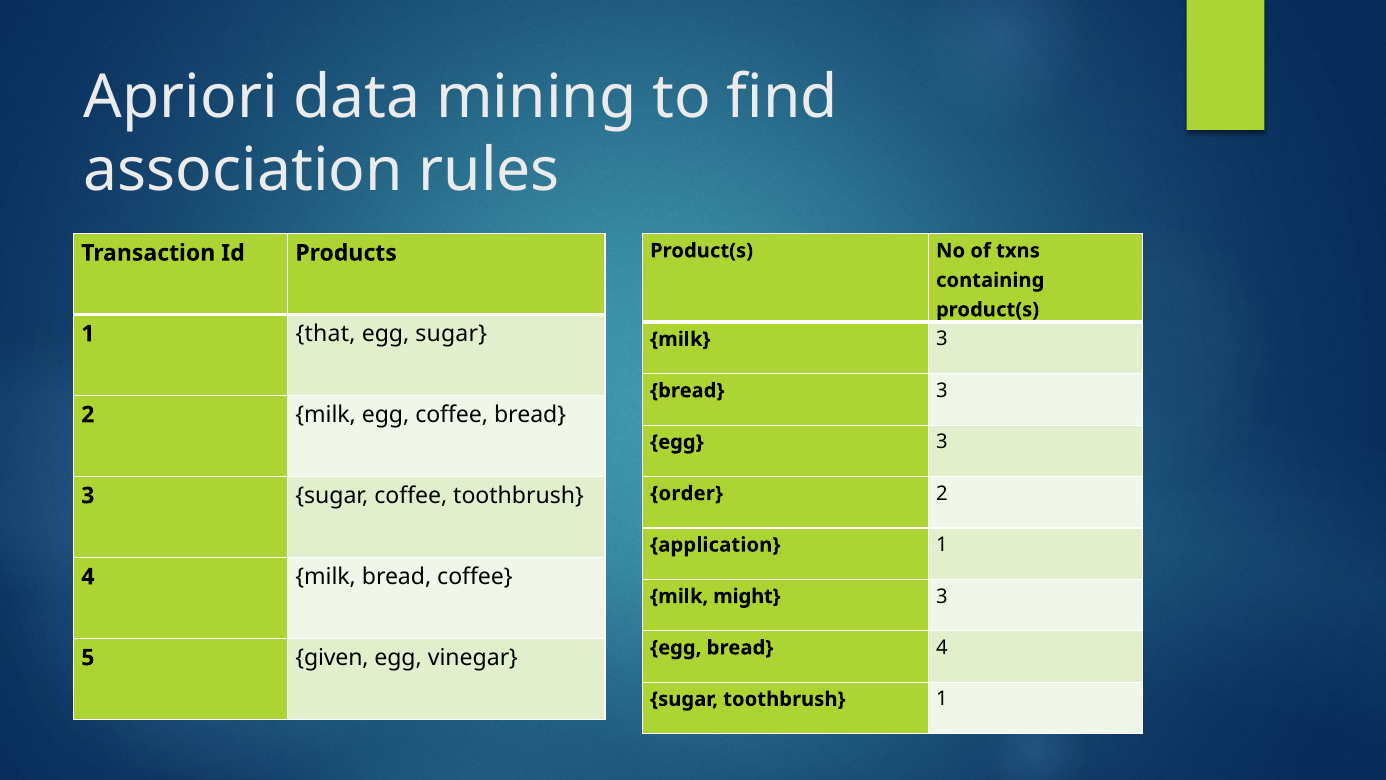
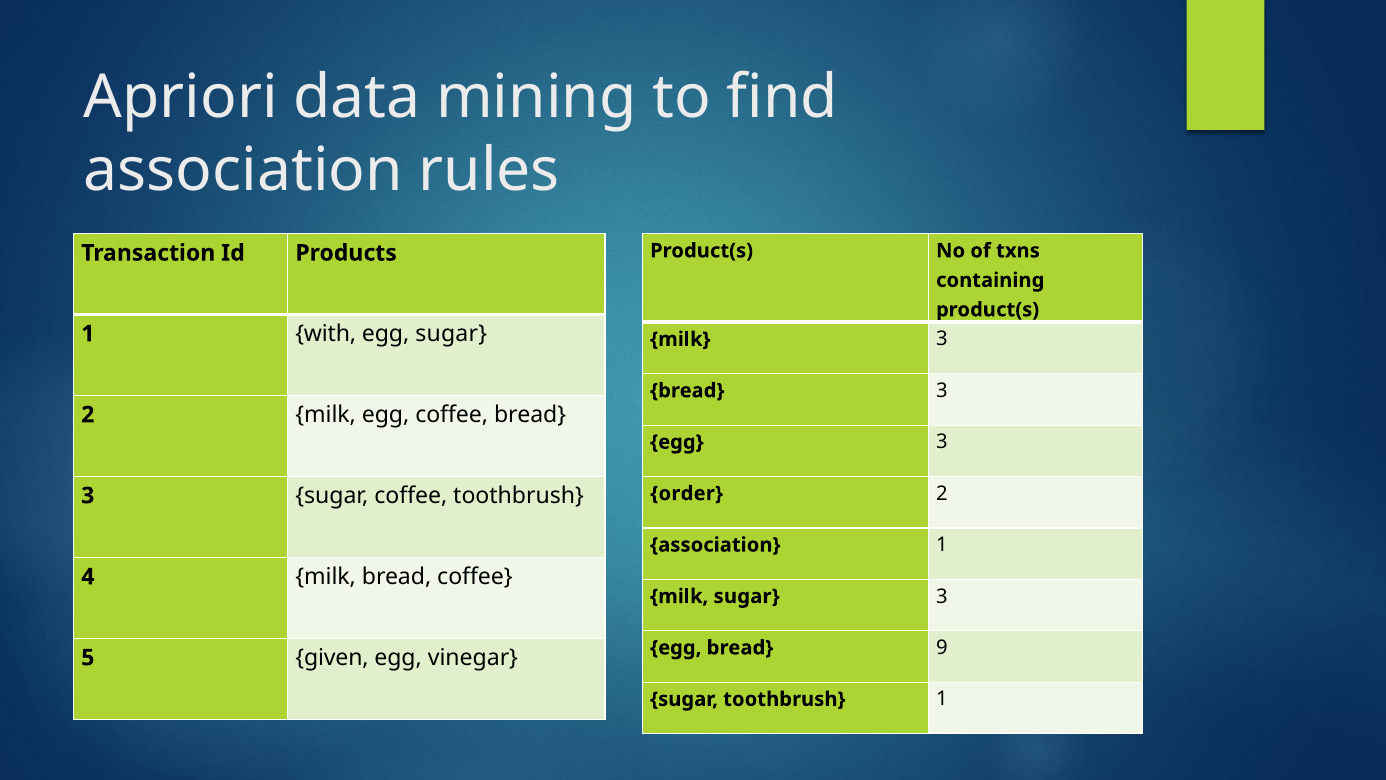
that: that -> with
application at (715, 545): application -> association
milk might: might -> sugar
bread 4: 4 -> 9
